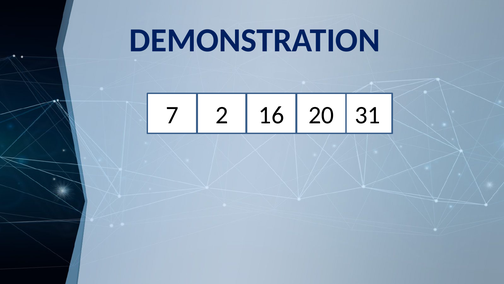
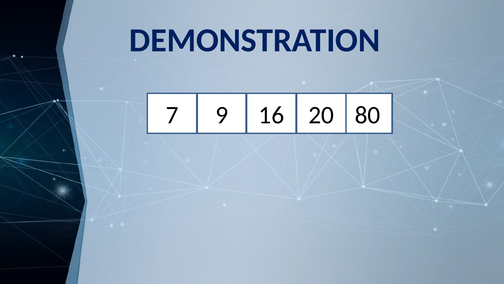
7 2: 2 -> 9
31: 31 -> 80
